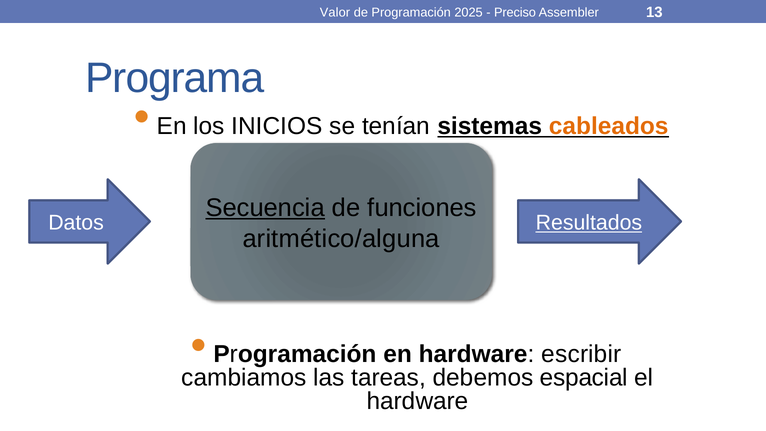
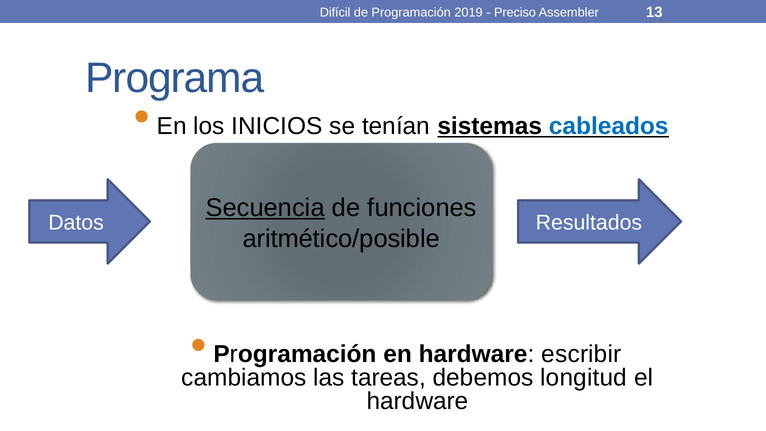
Valor: Valor -> Difícil
2025: 2025 -> 2019
cableados colour: orange -> blue
Resultados underline: present -> none
aritmético/alguna: aritmético/alguna -> aritmético/posible
espacial: espacial -> longitud
